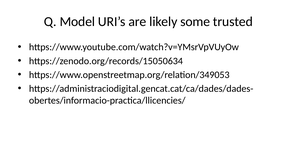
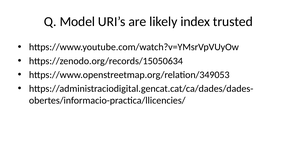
some: some -> index
